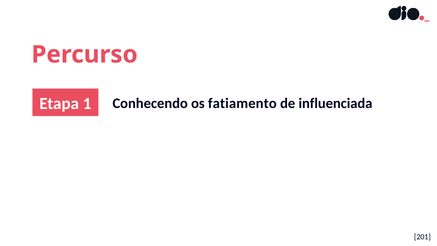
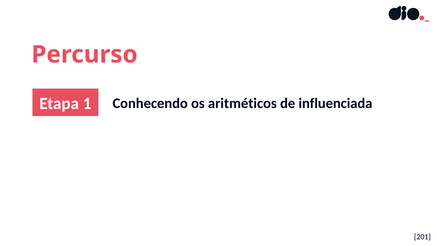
fatiamento: fatiamento -> aritméticos
